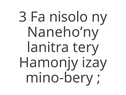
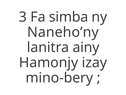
nisolo: nisolo -> simba
tery: tery -> ainy
